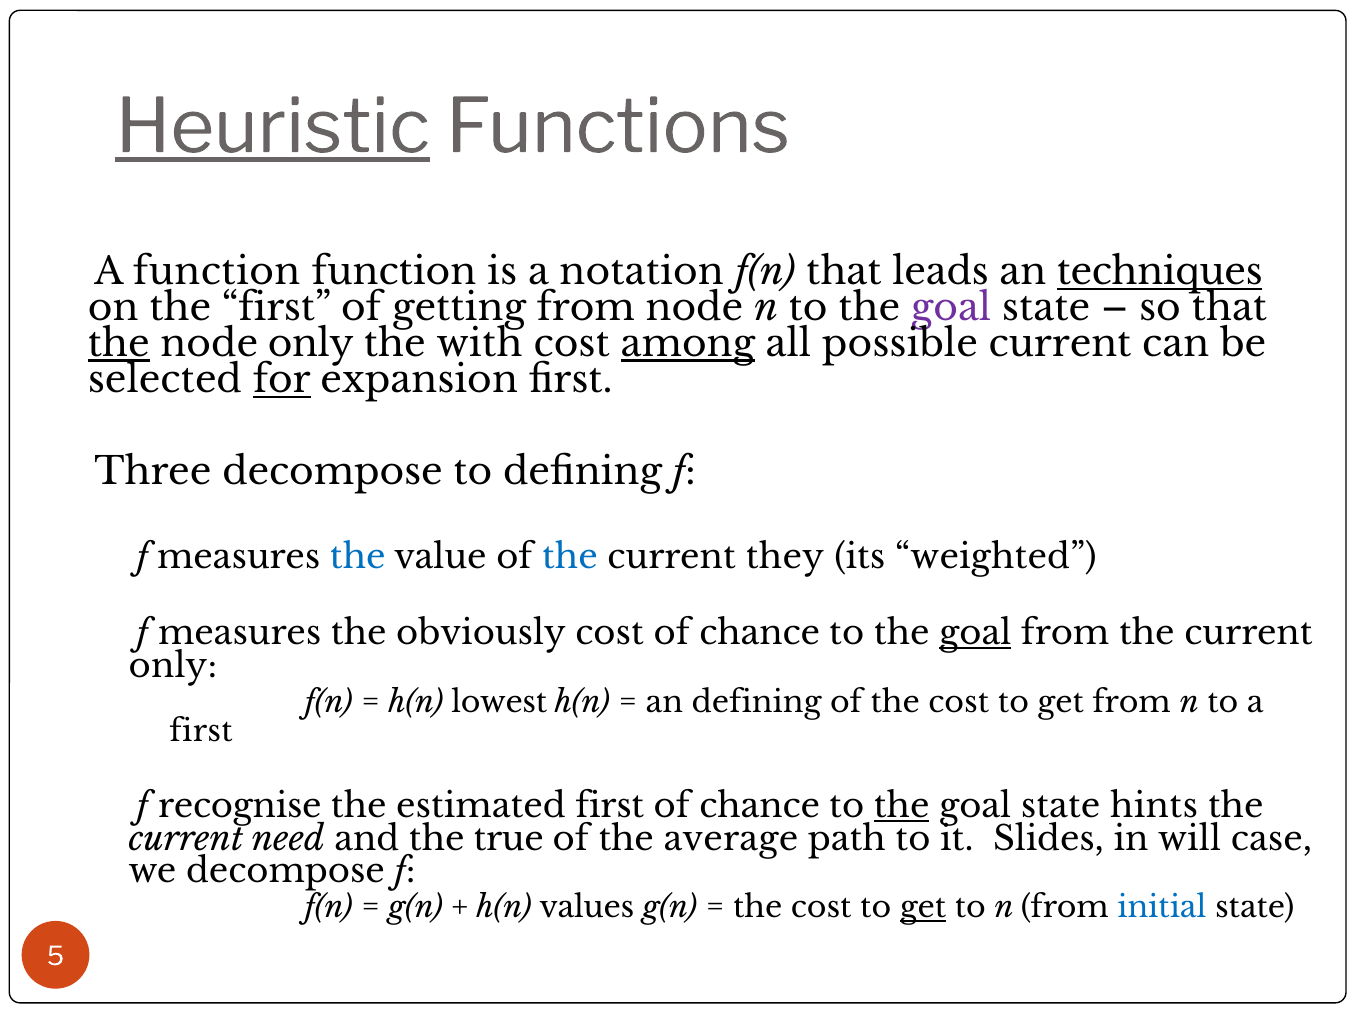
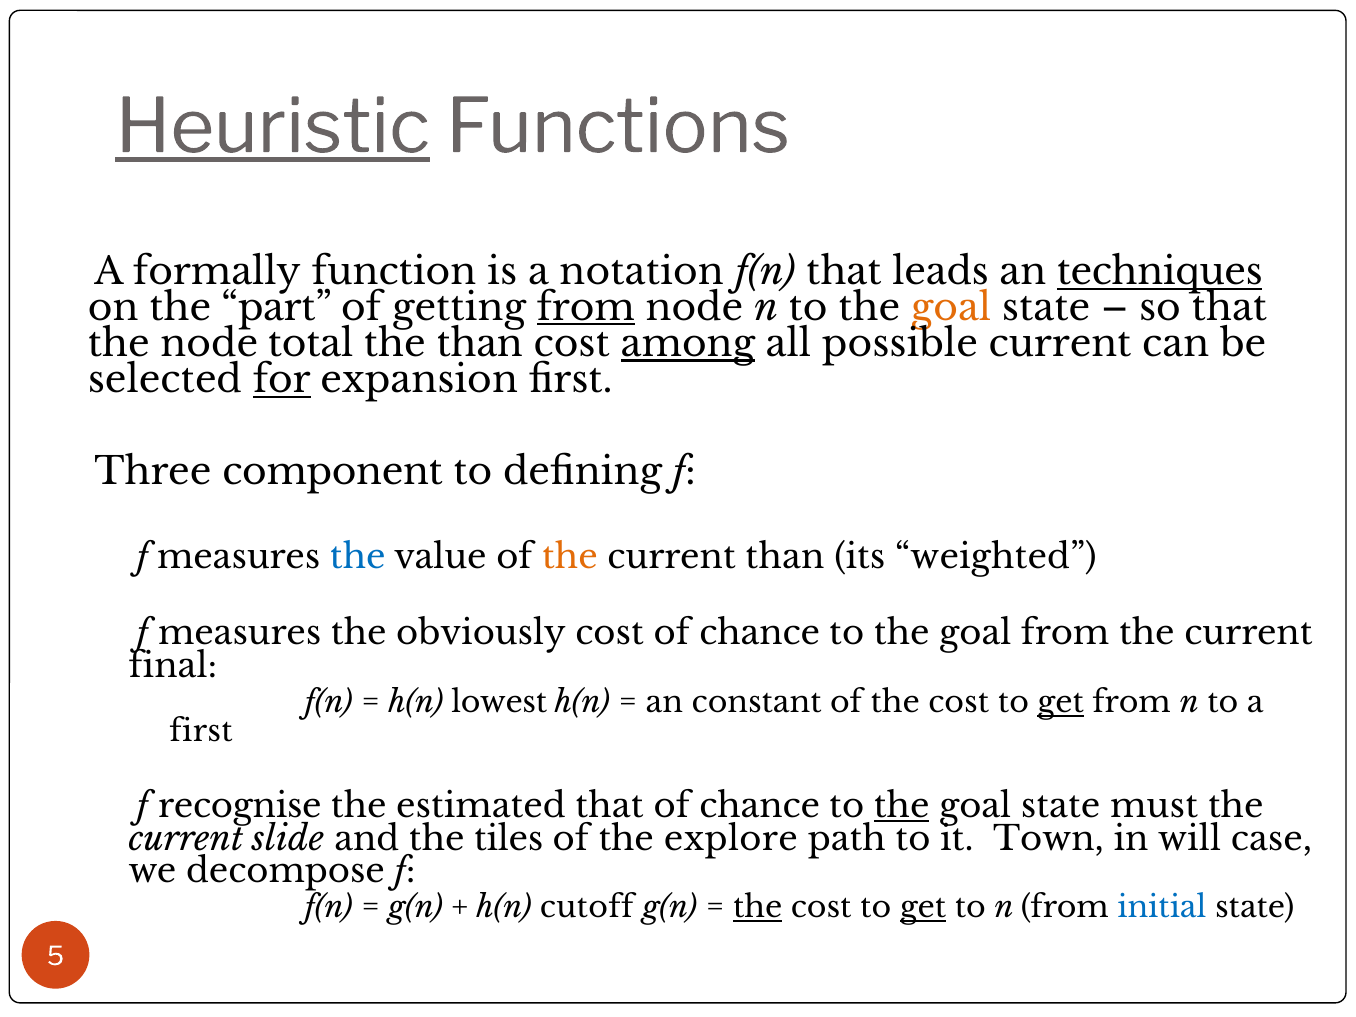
function at (217, 272): function -> formally
the first: first -> part
from at (586, 308) underline: none -> present
goal at (951, 308) colour: purple -> orange
the at (119, 344) underline: present -> none
node only: only -> total
the with: with -> than
decompose at (333, 472): decompose -> component
the at (570, 557) colour: blue -> orange
current they: they -> than
goal at (975, 634) underline: present -> none
only at (173, 666): only -> final
an defining: defining -> constant
get at (1061, 703) underline: none -> present
estimated first: first -> that
hints: hints -> must
need: need -> slide
true: true -> tiles
average: average -> explore
Slides: Slides -> Town
values: values -> cutoff
the at (758, 908) underline: none -> present
